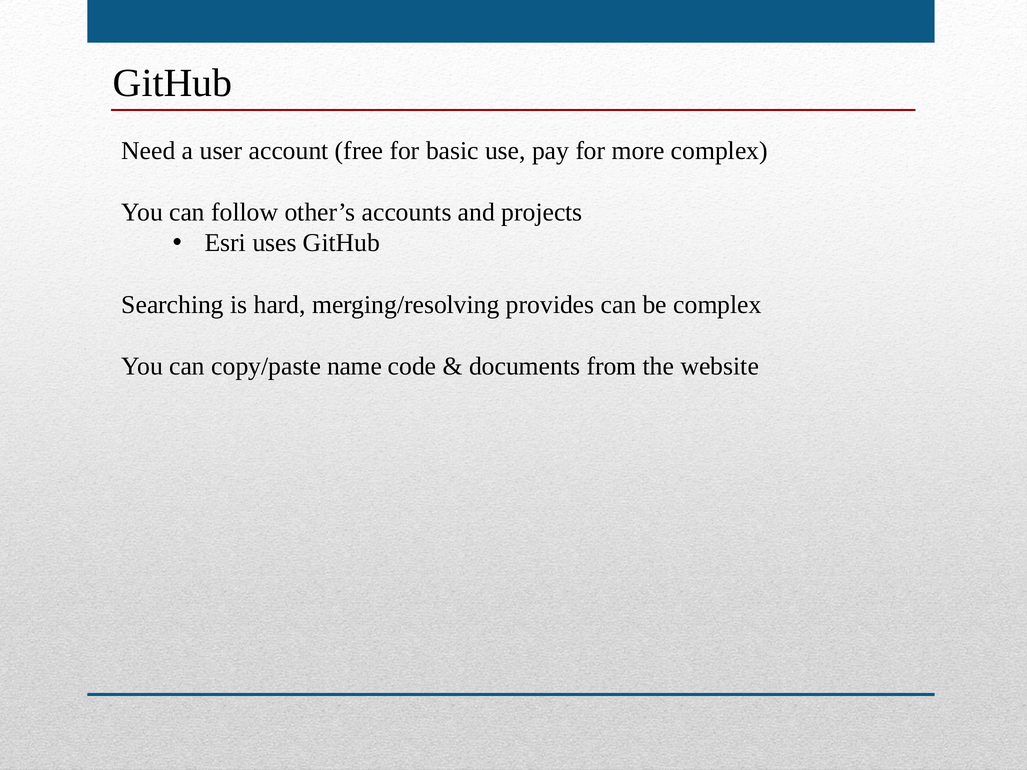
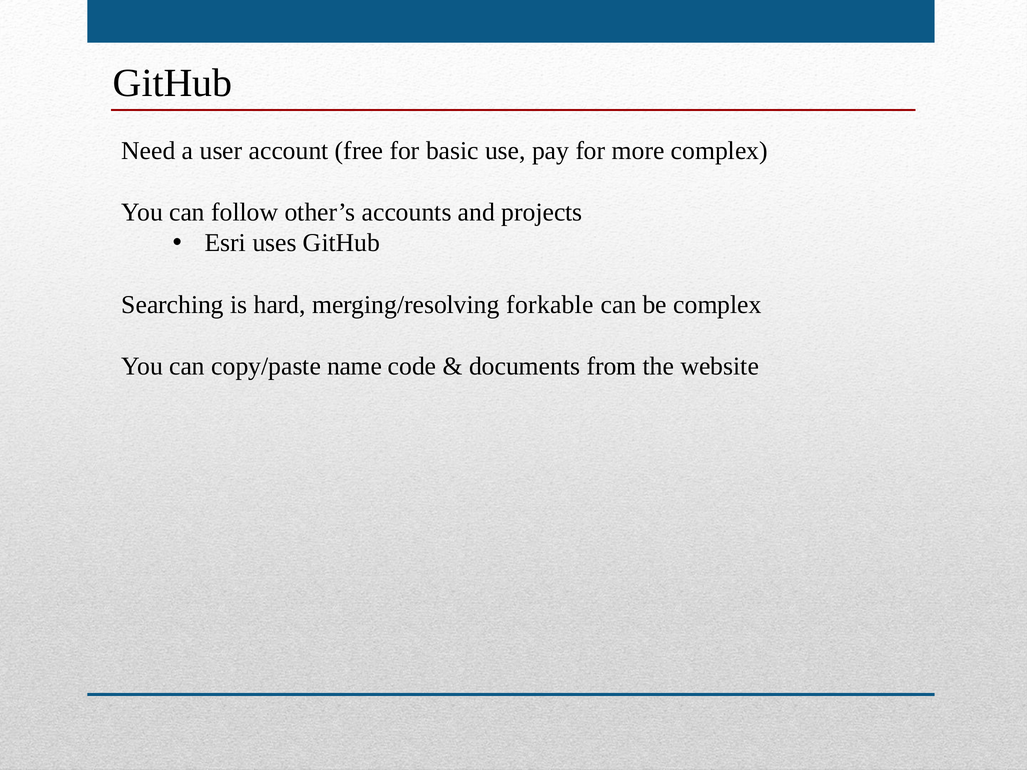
provides: provides -> forkable
